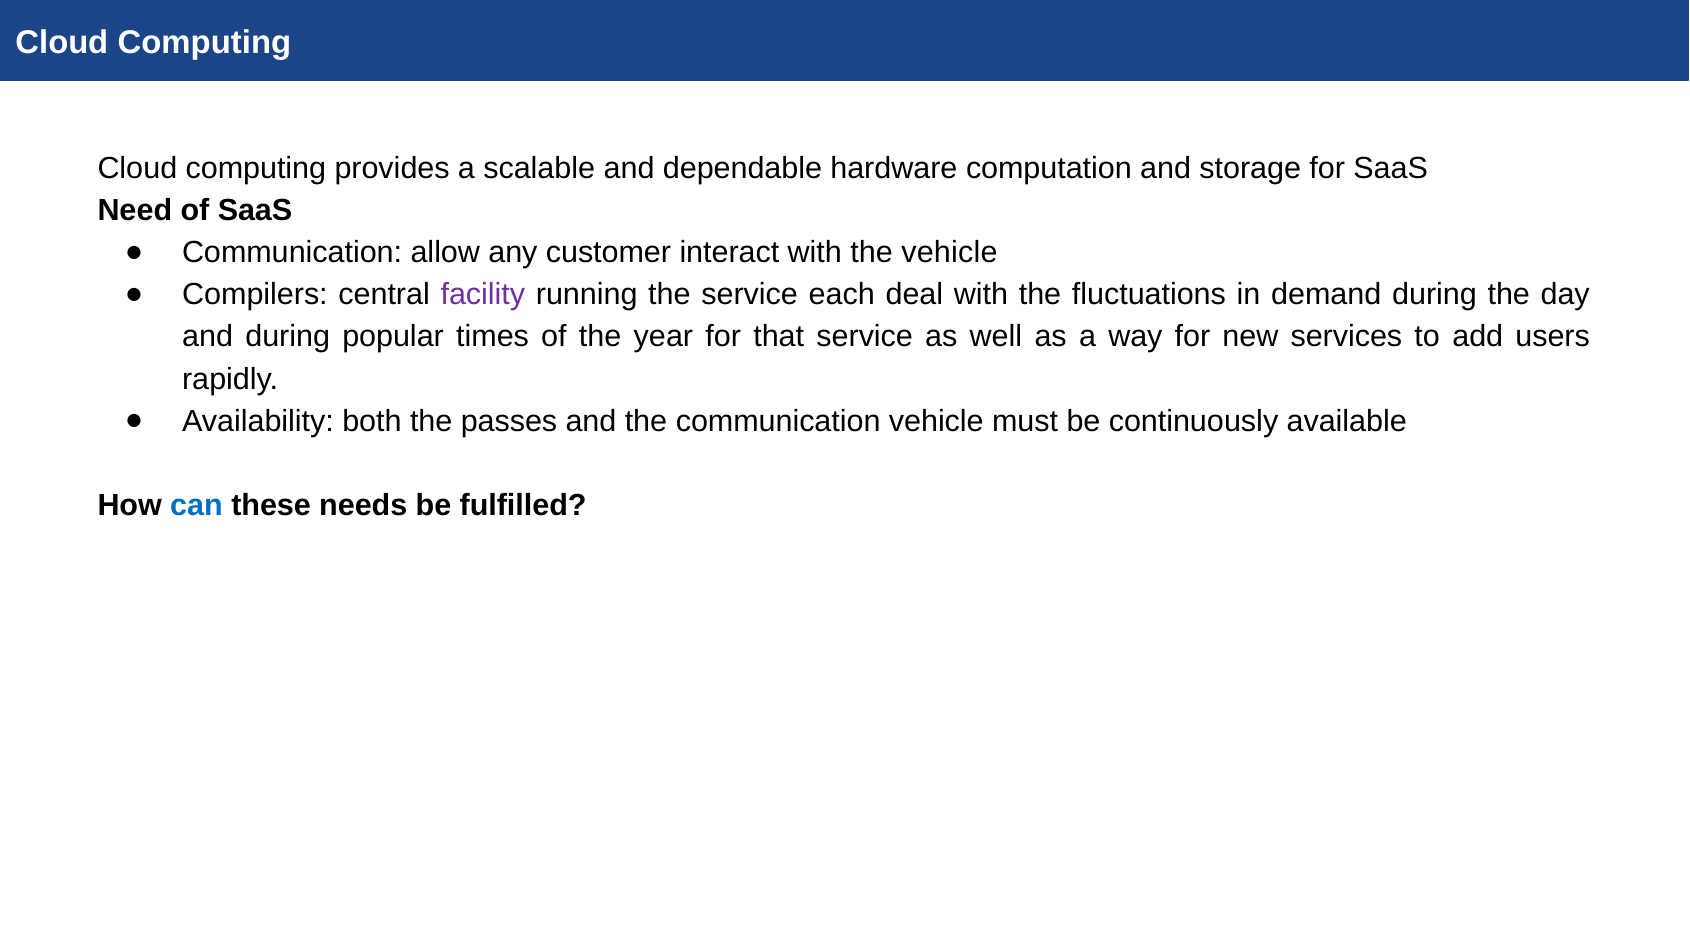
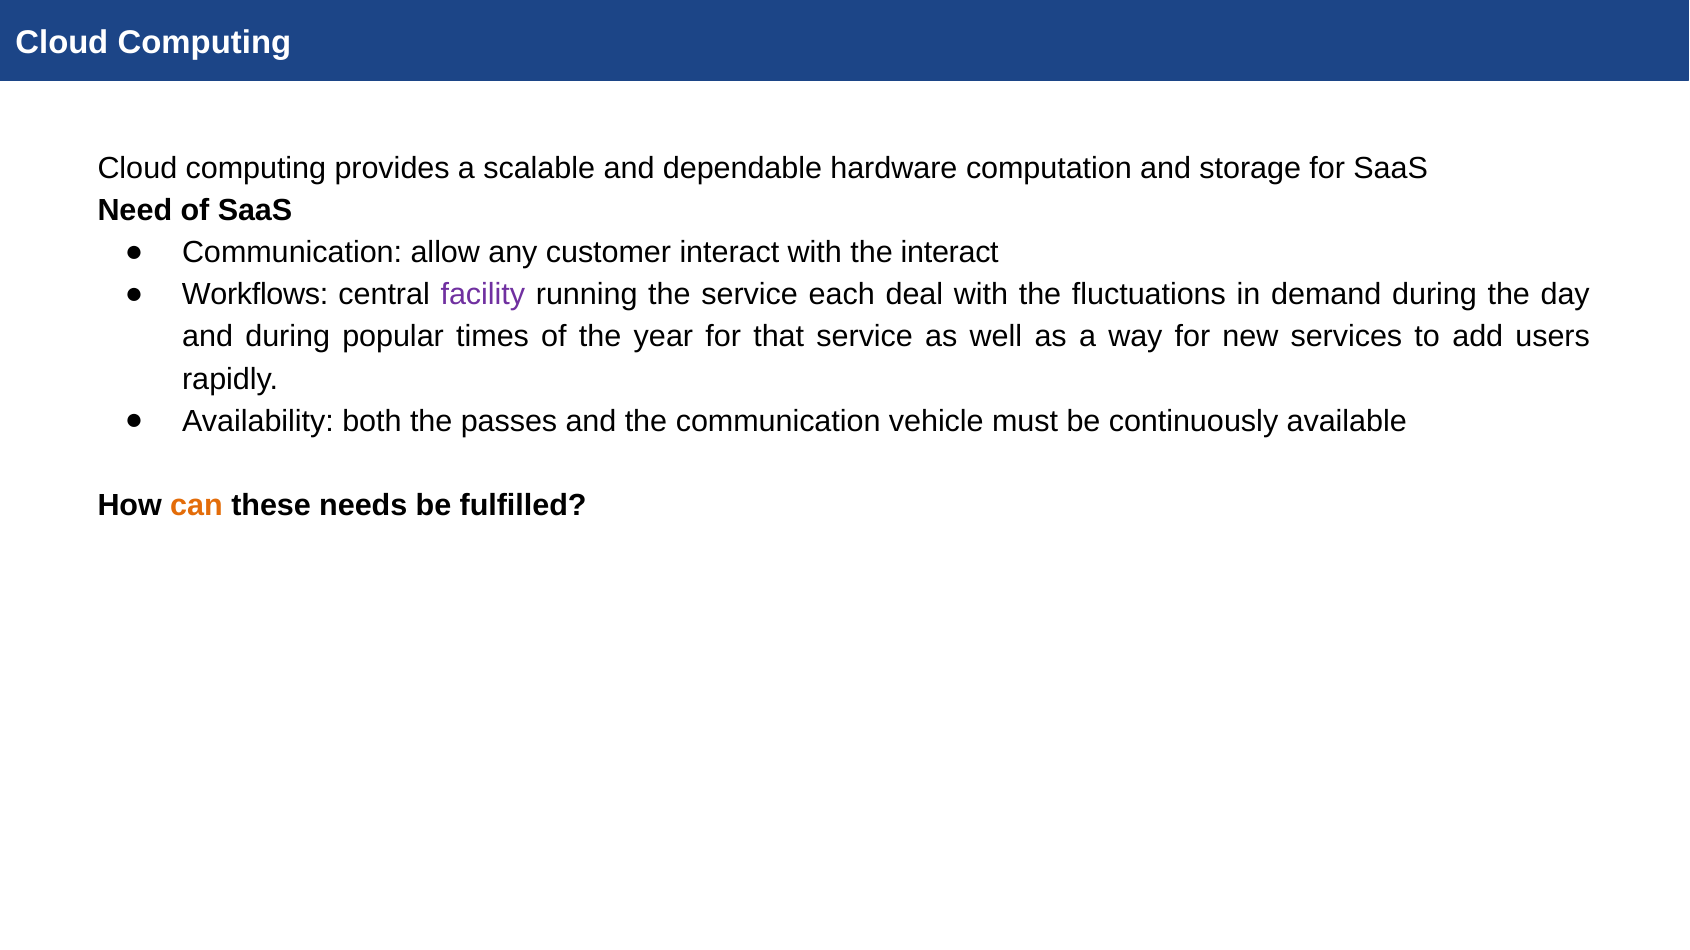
the vehicle: vehicle -> interact
Compilers: Compilers -> Workflows
can colour: blue -> orange
